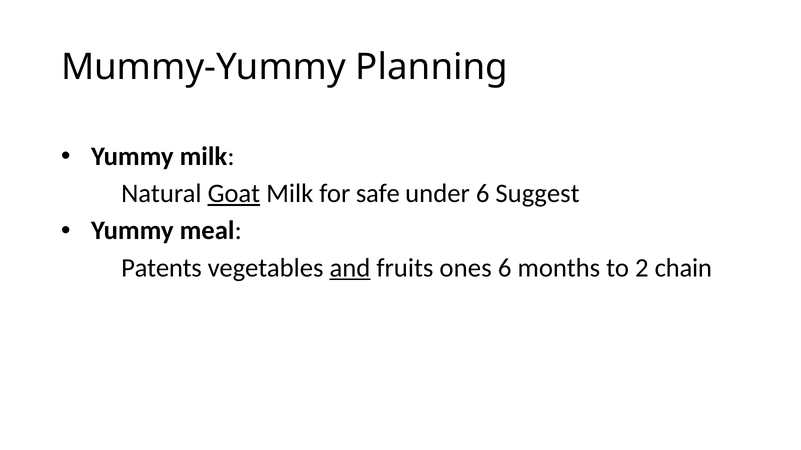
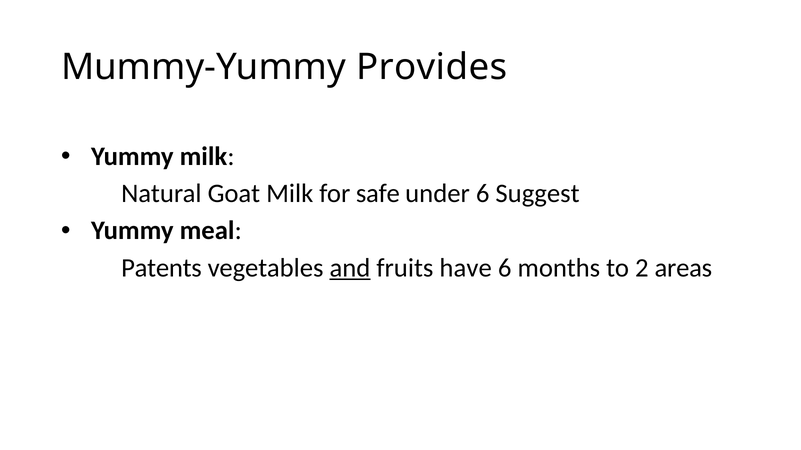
Planning: Planning -> Provides
Goat underline: present -> none
ones: ones -> have
chain: chain -> areas
